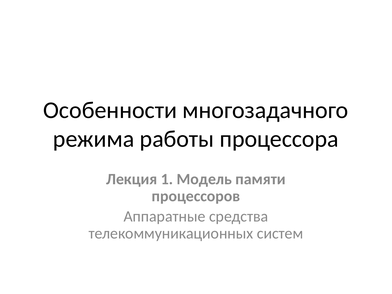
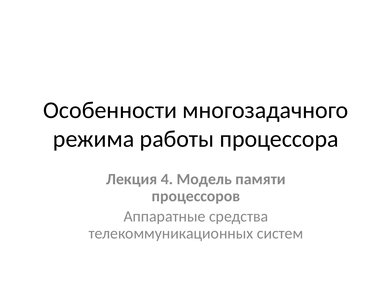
1: 1 -> 4
